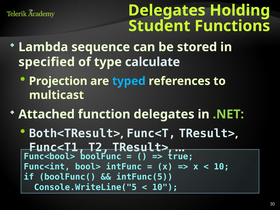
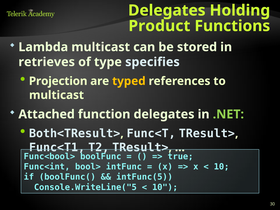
Student: Student -> Product
Lambda sequence: sequence -> multicast
specified: specified -> retrieves
calculate: calculate -> specifies
typed colour: light blue -> yellow
